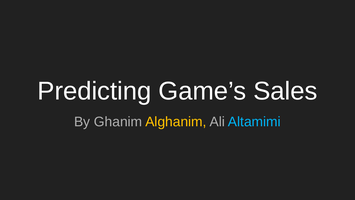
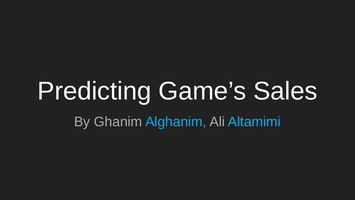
Alghanim colour: yellow -> light blue
